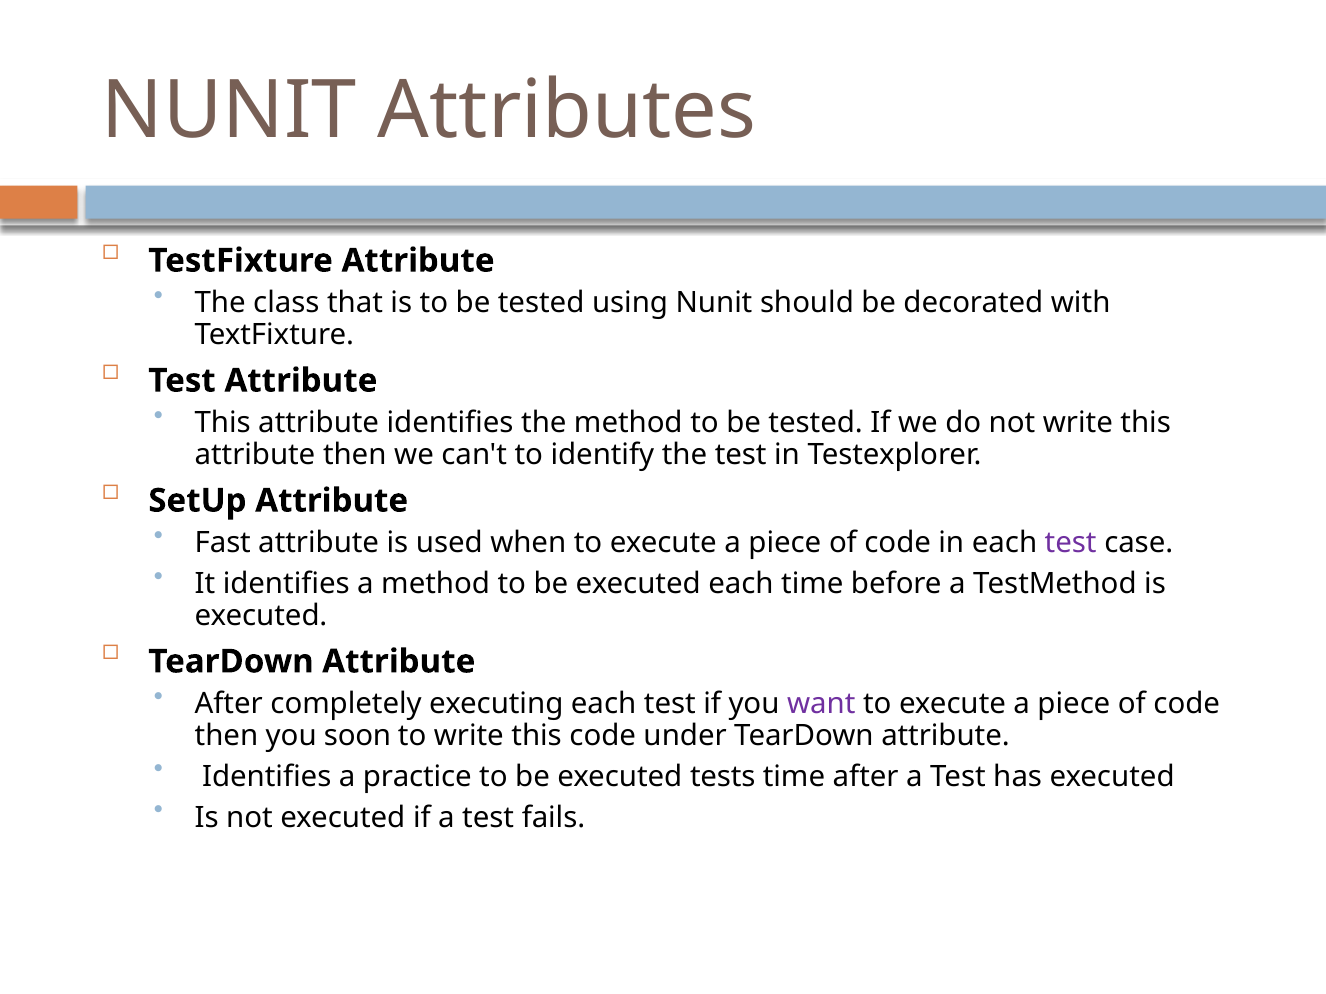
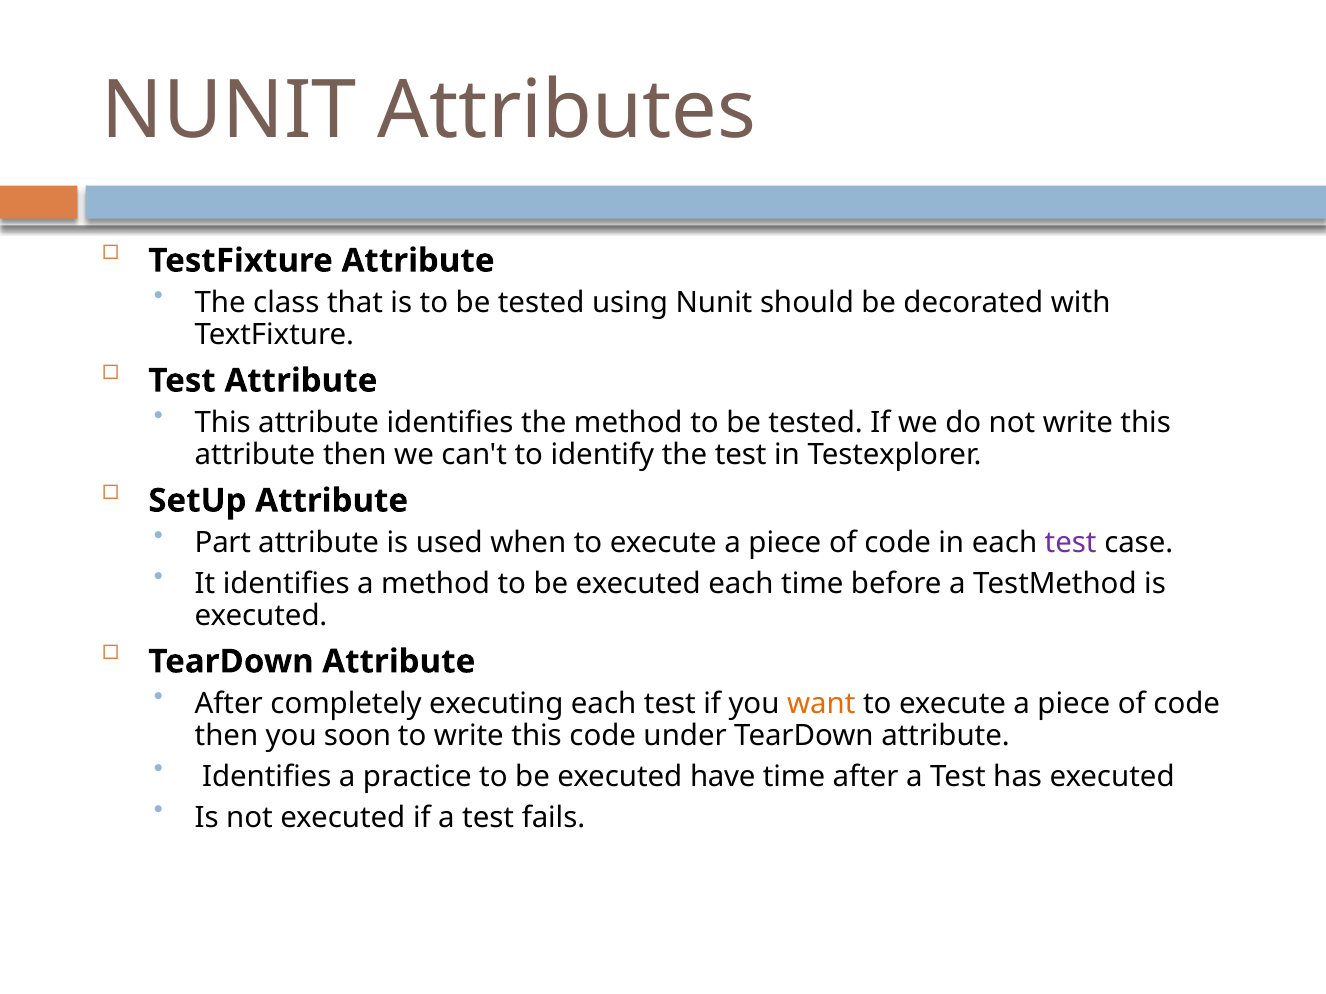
Fast: Fast -> Part
want colour: purple -> orange
tests: tests -> have
